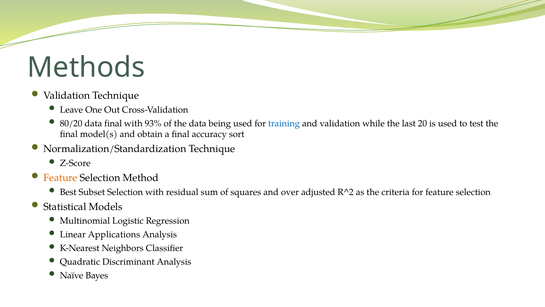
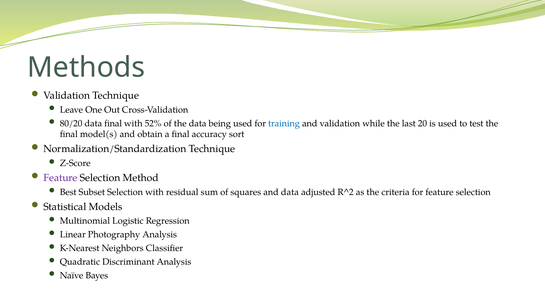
93%: 93% -> 52%
Feature at (60, 178) colour: orange -> purple
and over: over -> data
Applications: Applications -> Photography
